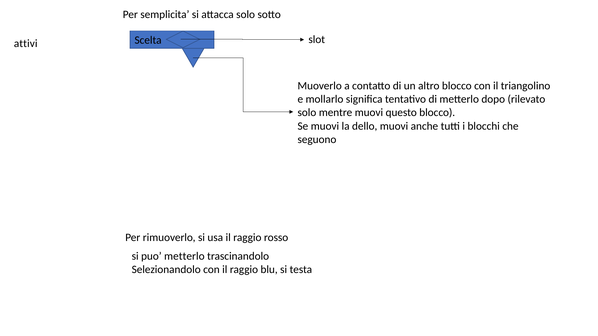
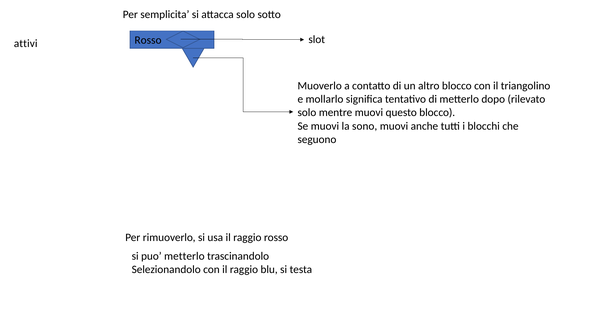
Scelta at (148, 40): Scelta -> Rosso
dello: dello -> sono
